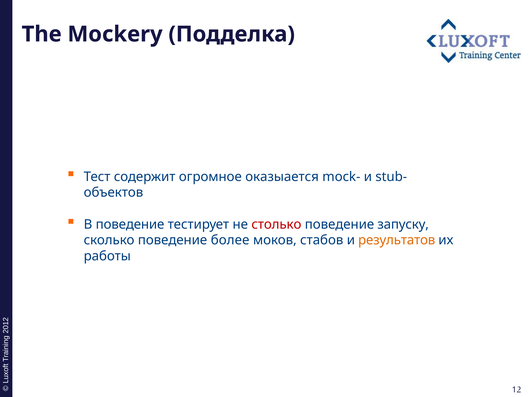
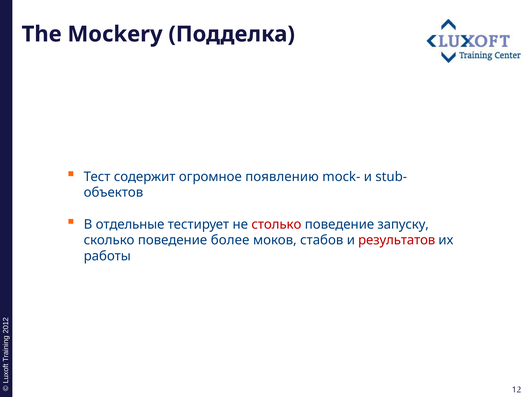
оказыается: оказыается -> появлению
В поведение: поведение -> отдельные
результатов colour: orange -> red
